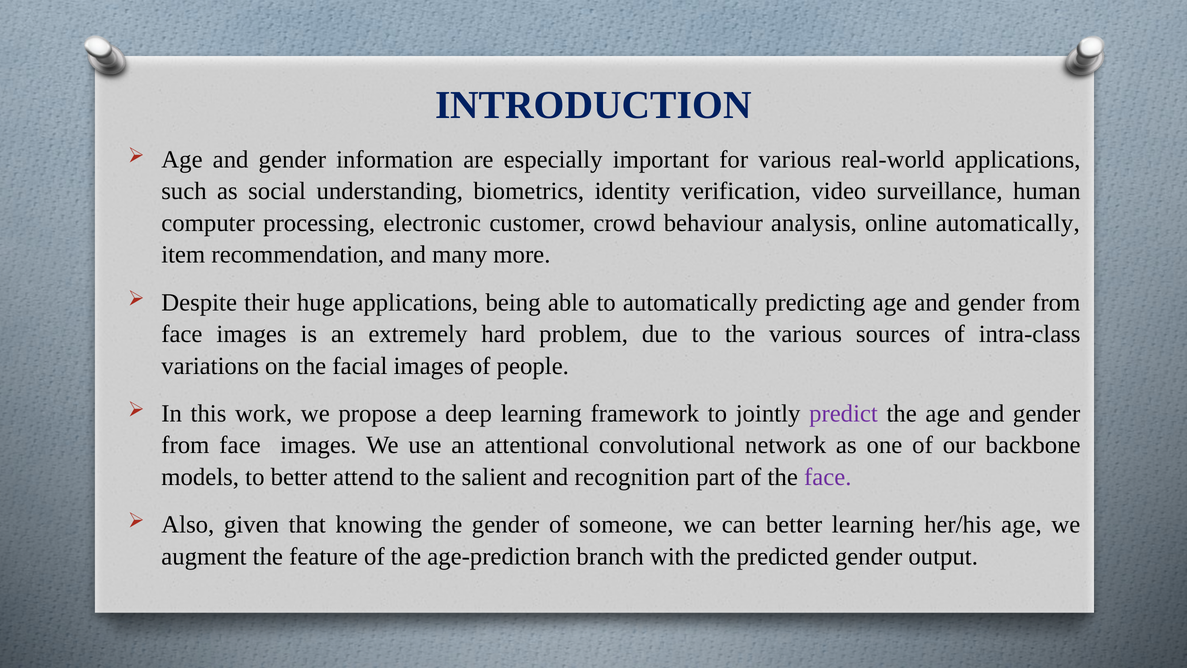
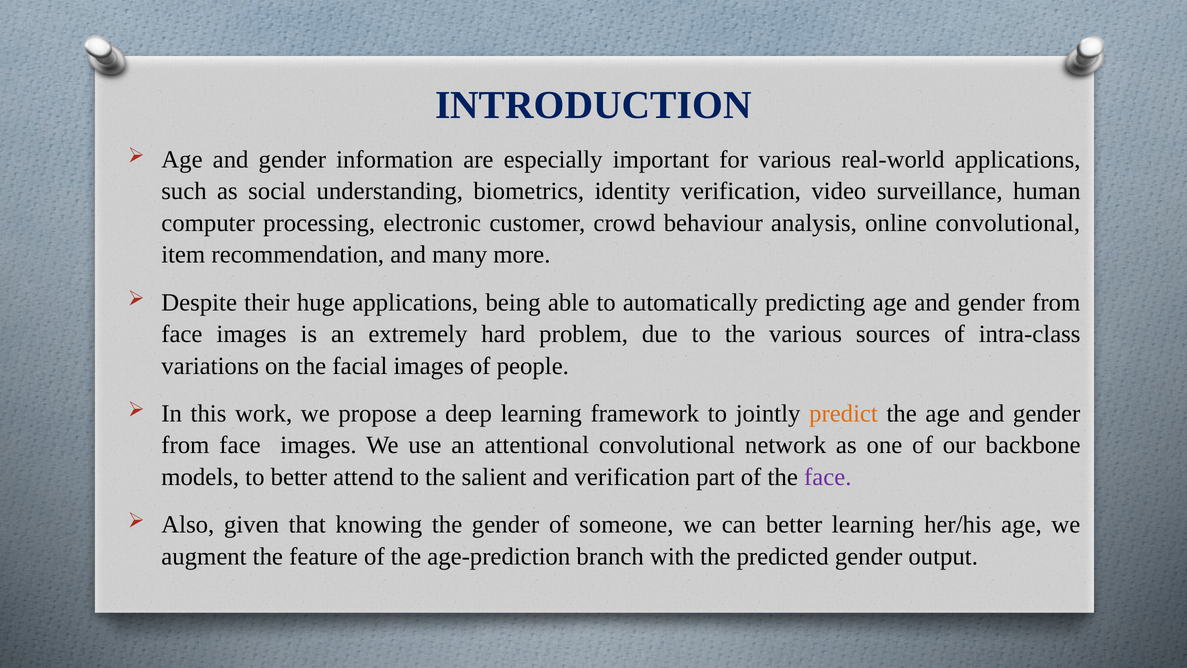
online automatically: automatically -> convolutional
predict colour: purple -> orange
and recognition: recognition -> verification
